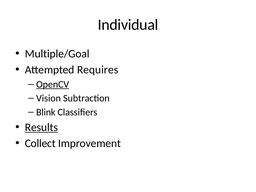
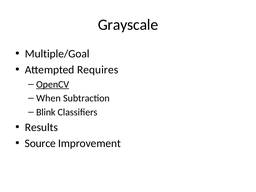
Individual: Individual -> Grayscale
Vision: Vision -> When
Results underline: present -> none
Collect: Collect -> Source
